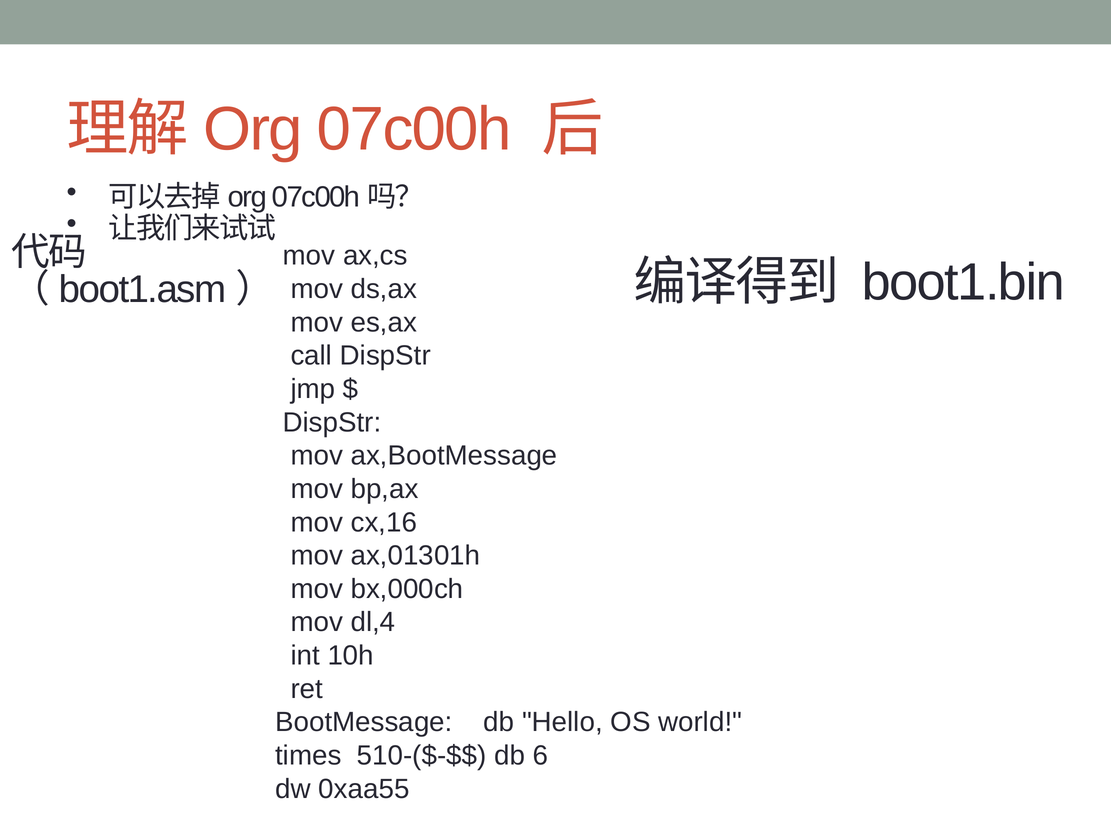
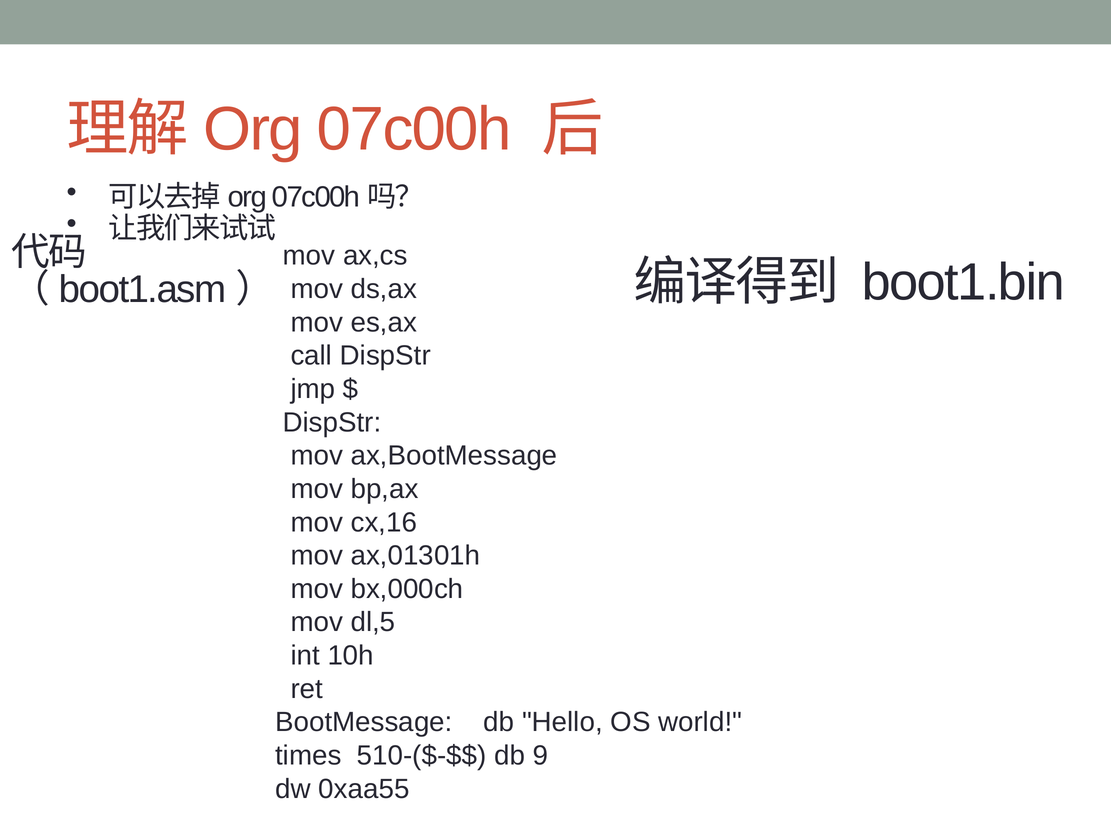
dl,4: dl,4 -> dl,5
6: 6 -> 9
